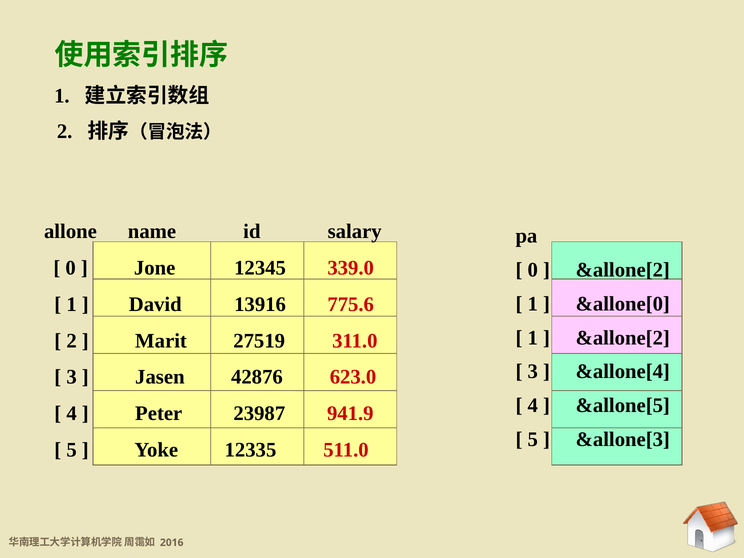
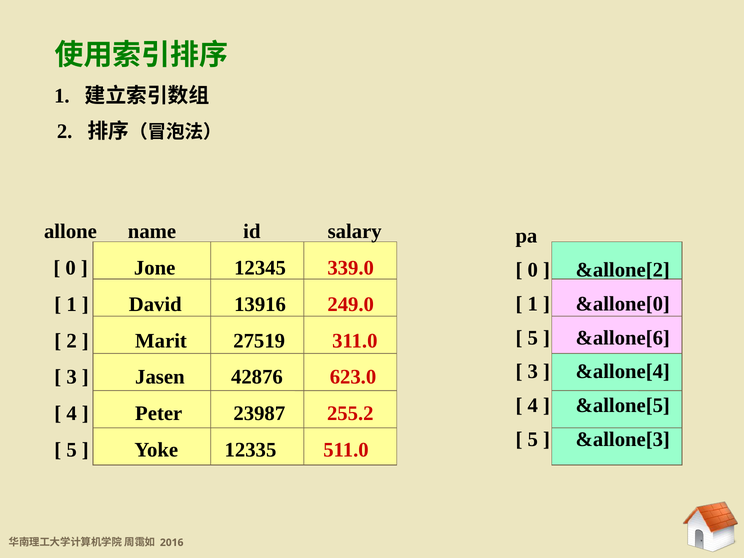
775.6: 775.6 -> 249.0
1 at (533, 338): 1 -> 5
&allone[2 at (623, 338): &allone[2 -> &allone[6
941.9: 941.9 -> 255.2
